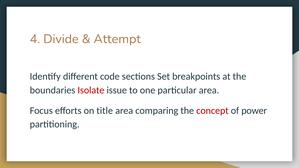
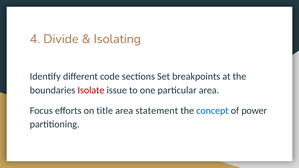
Attempt: Attempt -> Isolating
comparing: comparing -> statement
concept colour: red -> blue
